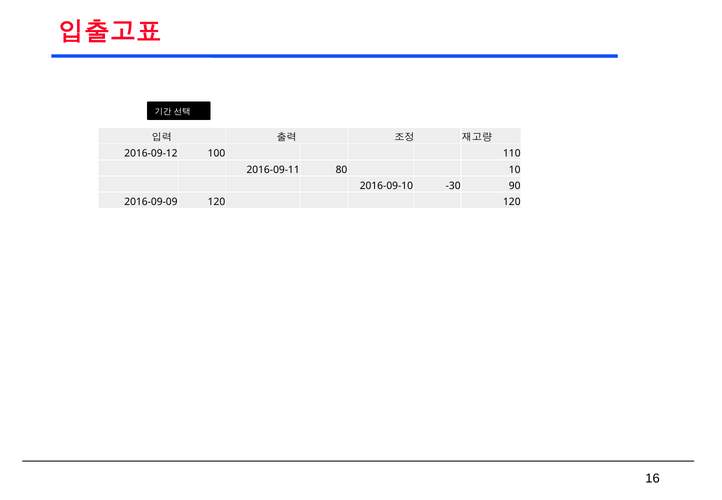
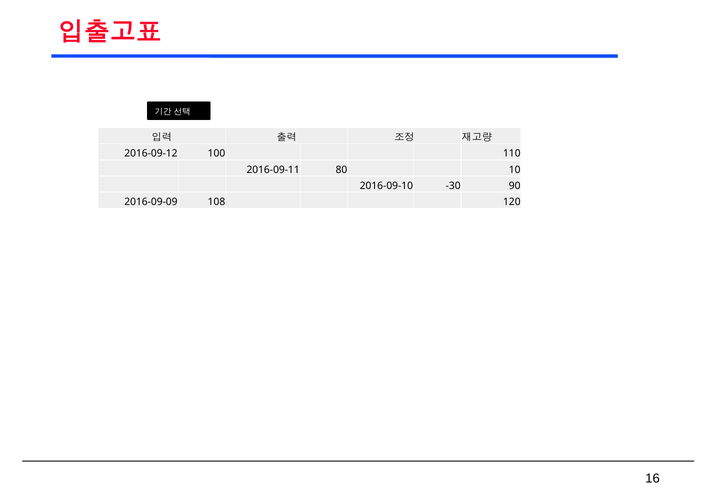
2016-09-09 120: 120 -> 108
